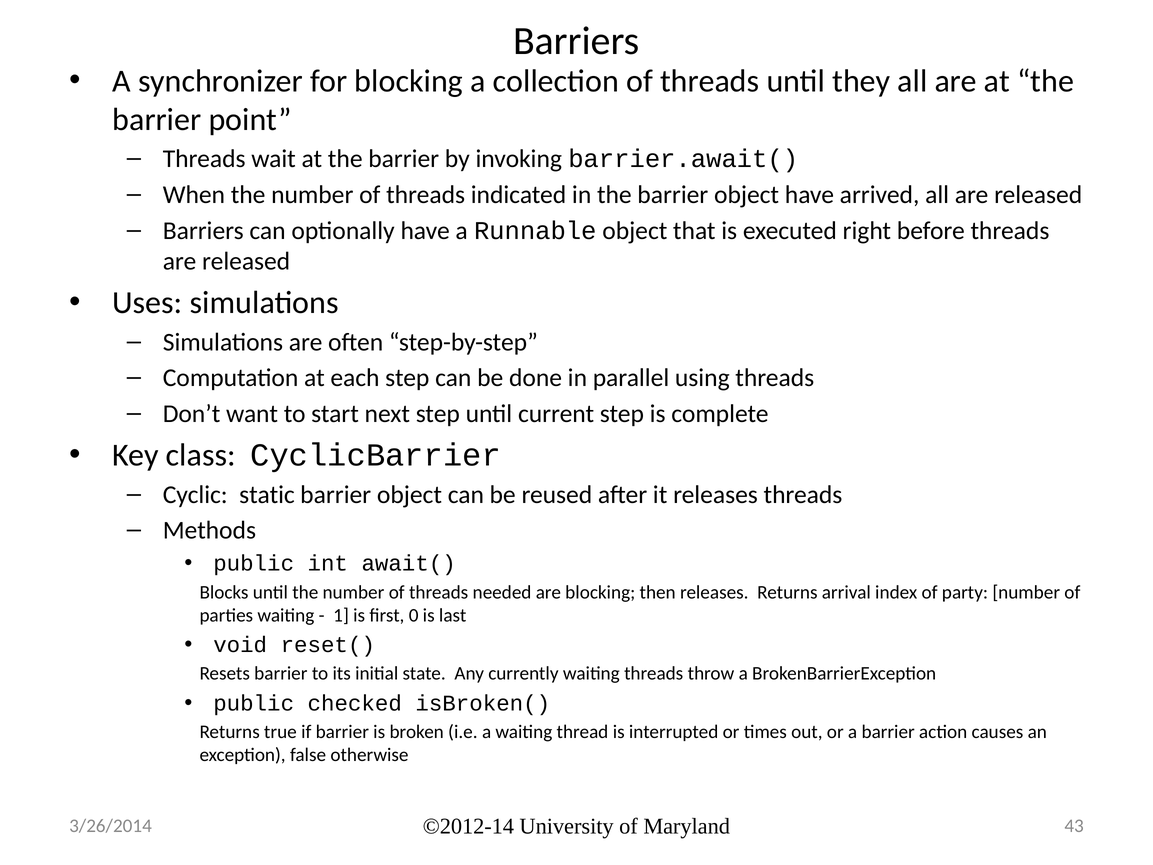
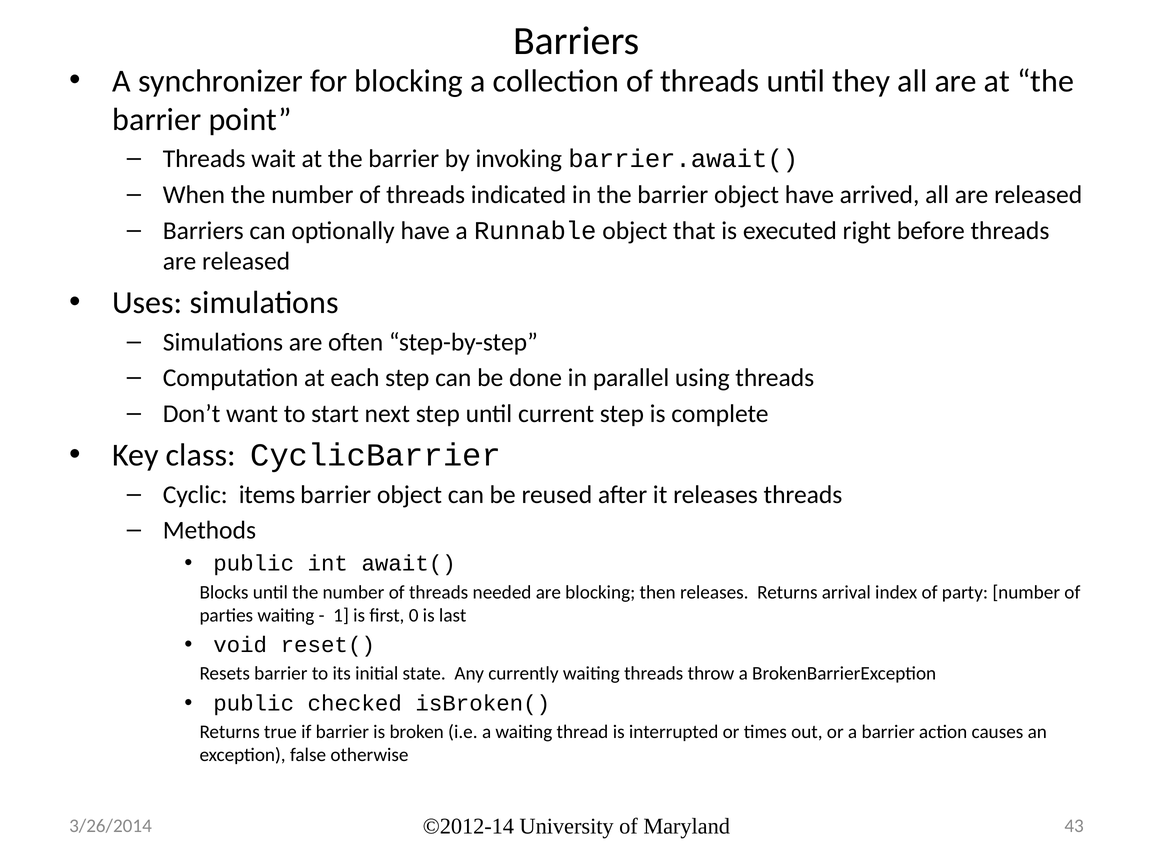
static: static -> items
